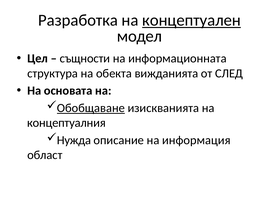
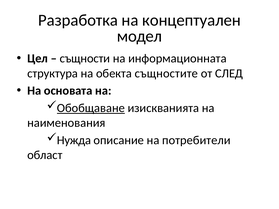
концептуален underline: present -> none
вижданията: вижданията -> същностите
концептуалния: концептуалния -> наименования
информация: информация -> потребители
